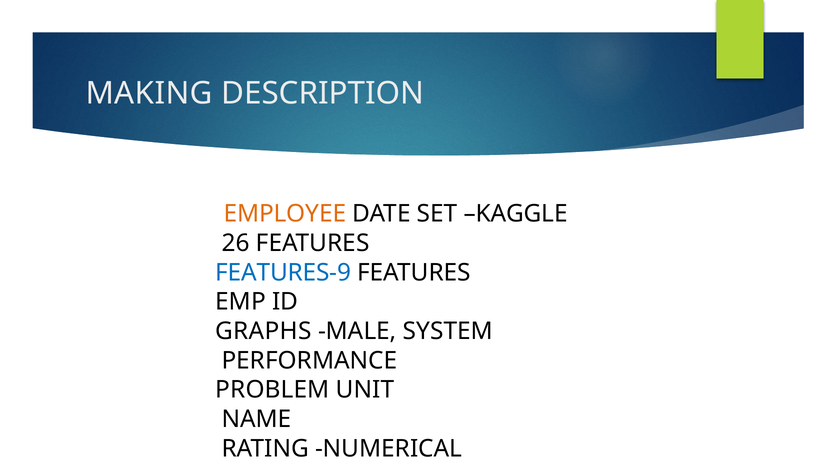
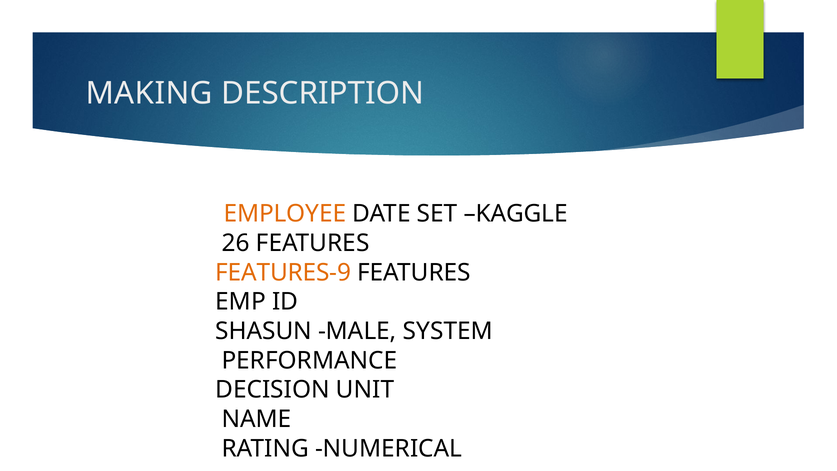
FEATURES-9 colour: blue -> orange
GRAPHS: GRAPHS -> SHASUN
PROBLEM: PROBLEM -> DECISION
